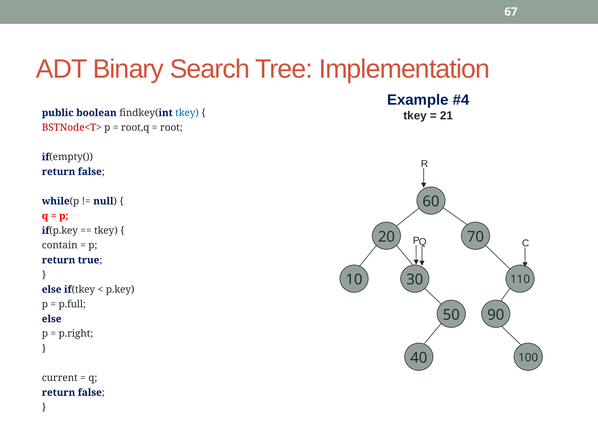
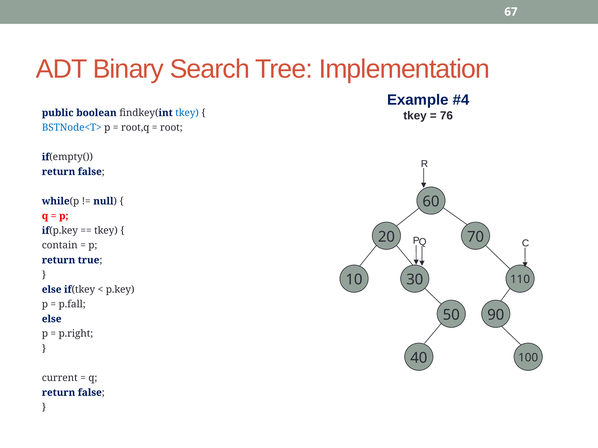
21: 21 -> 76
BSTNode<T> colour: red -> blue
p.full: p.full -> p.fall
